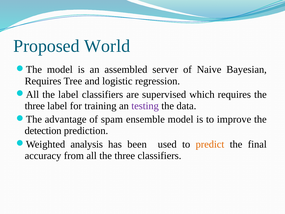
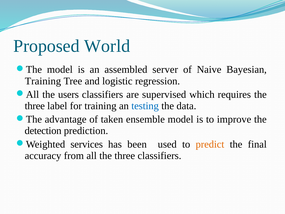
Requires at (43, 81): Requires -> Training
the label: label -> users
testing colour: purple -> blue
spam: spam -> taken
analysis: analysis -> services
